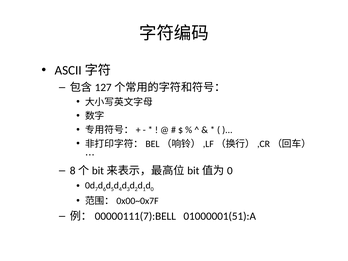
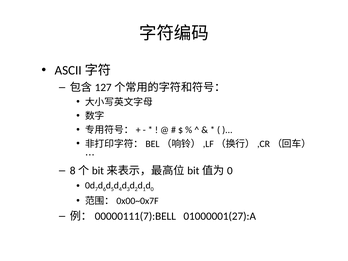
01000001(51):A: 01000001(51):A -> 01000001(27):A
